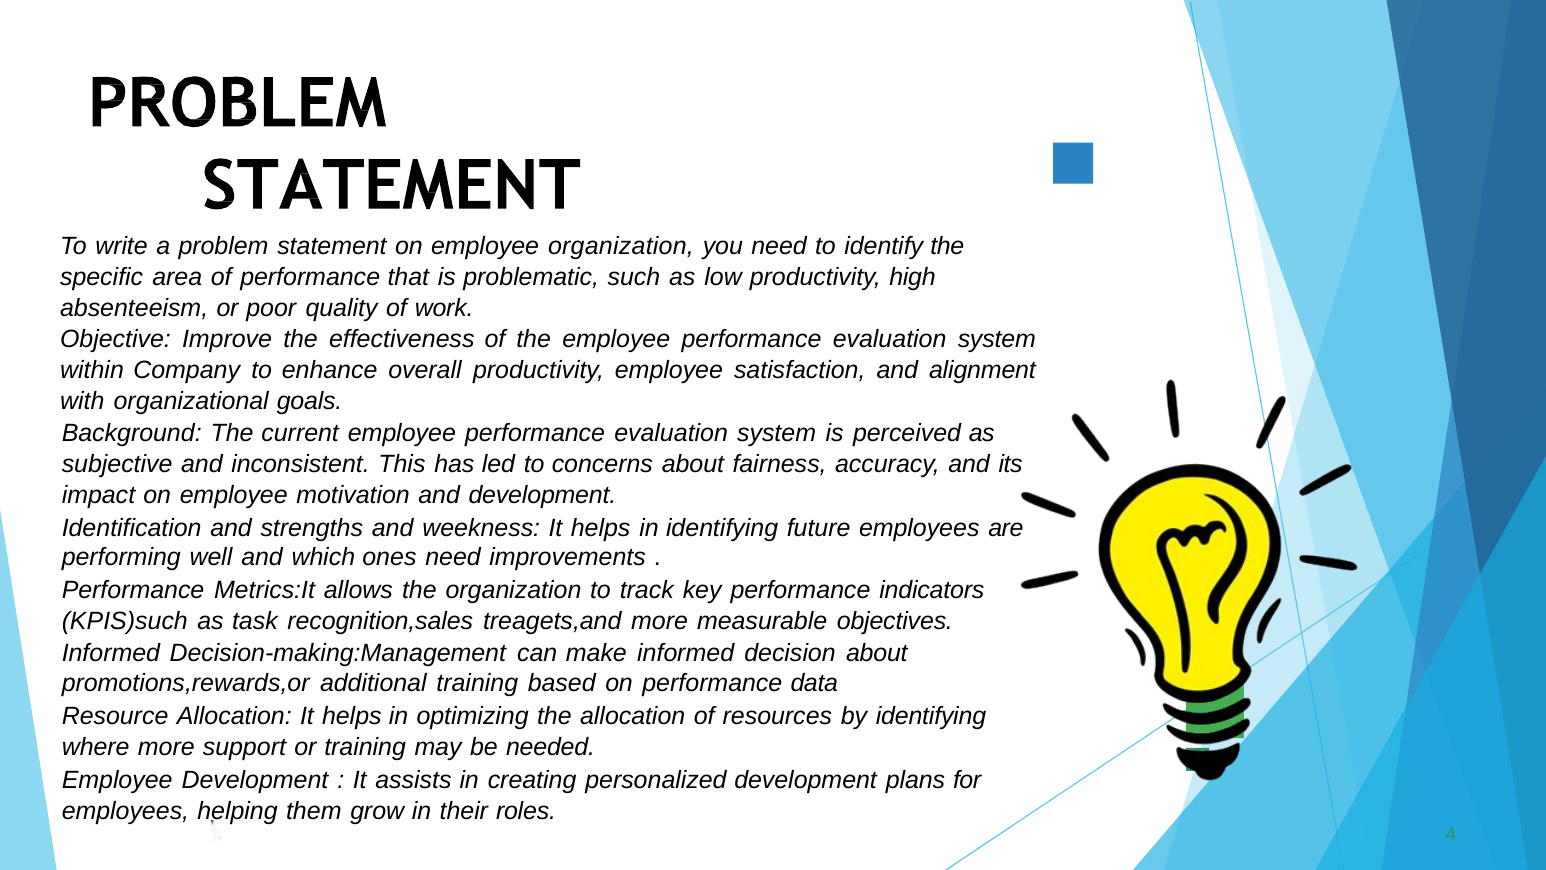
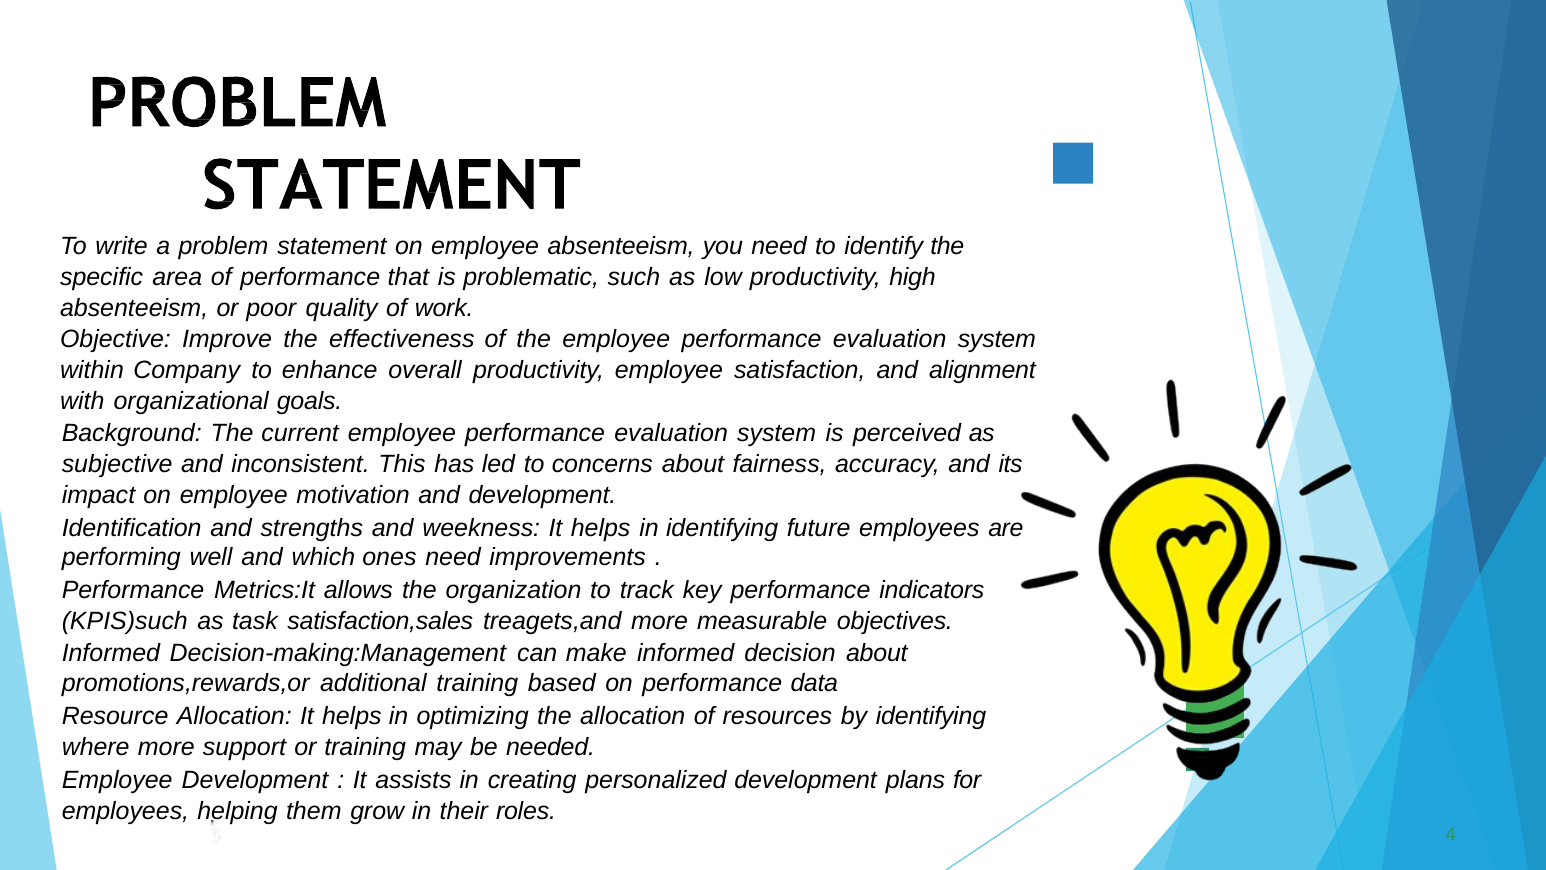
employee organization: organization -> absenteeism
recognition,sales: recognition,sales -> satisfaction,sales
